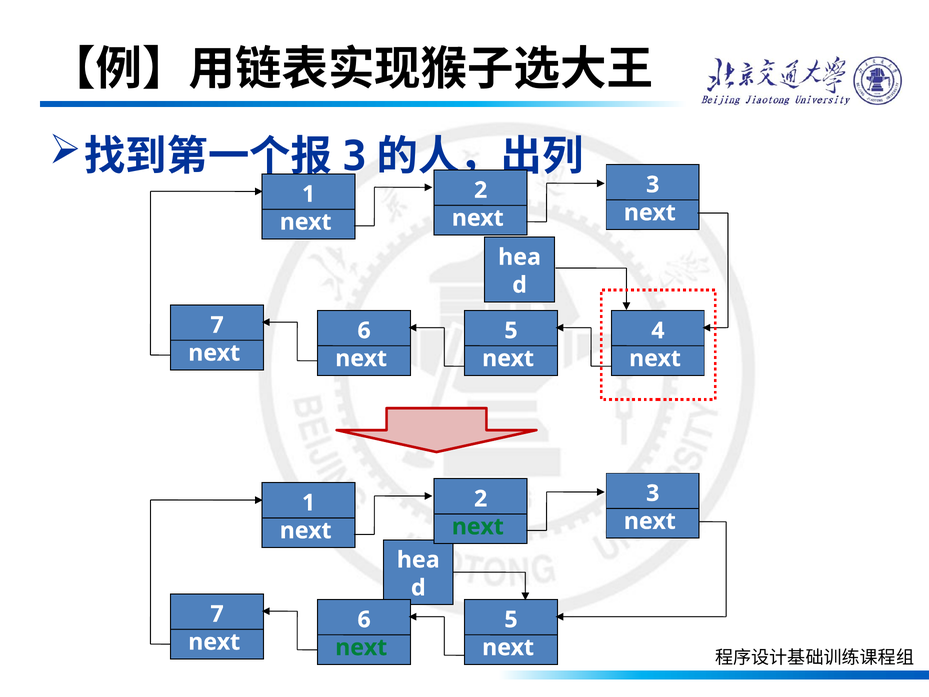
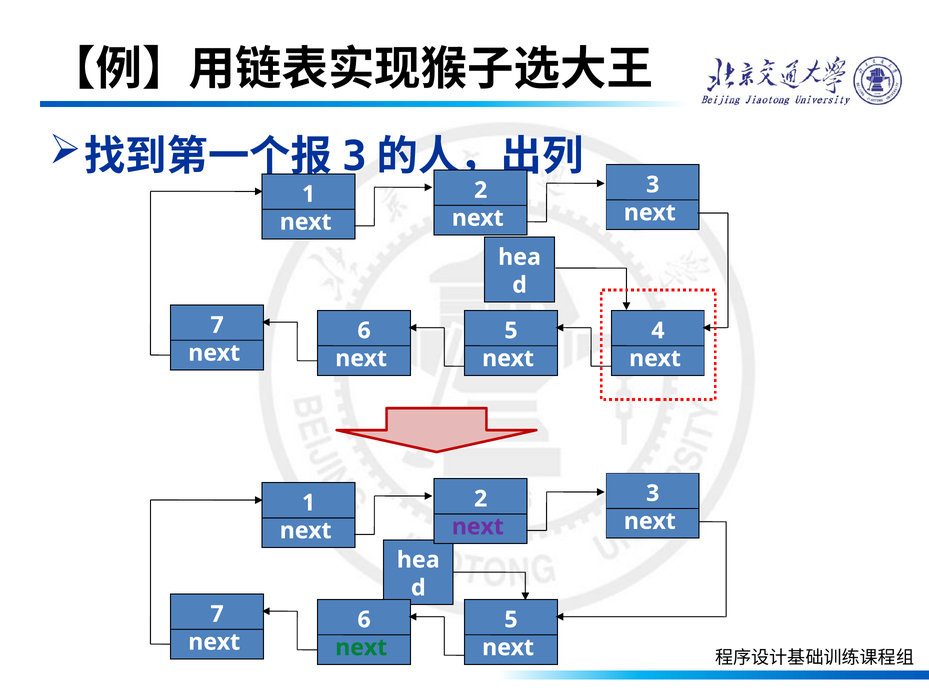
next at (478, 527) colour: green -> purple
